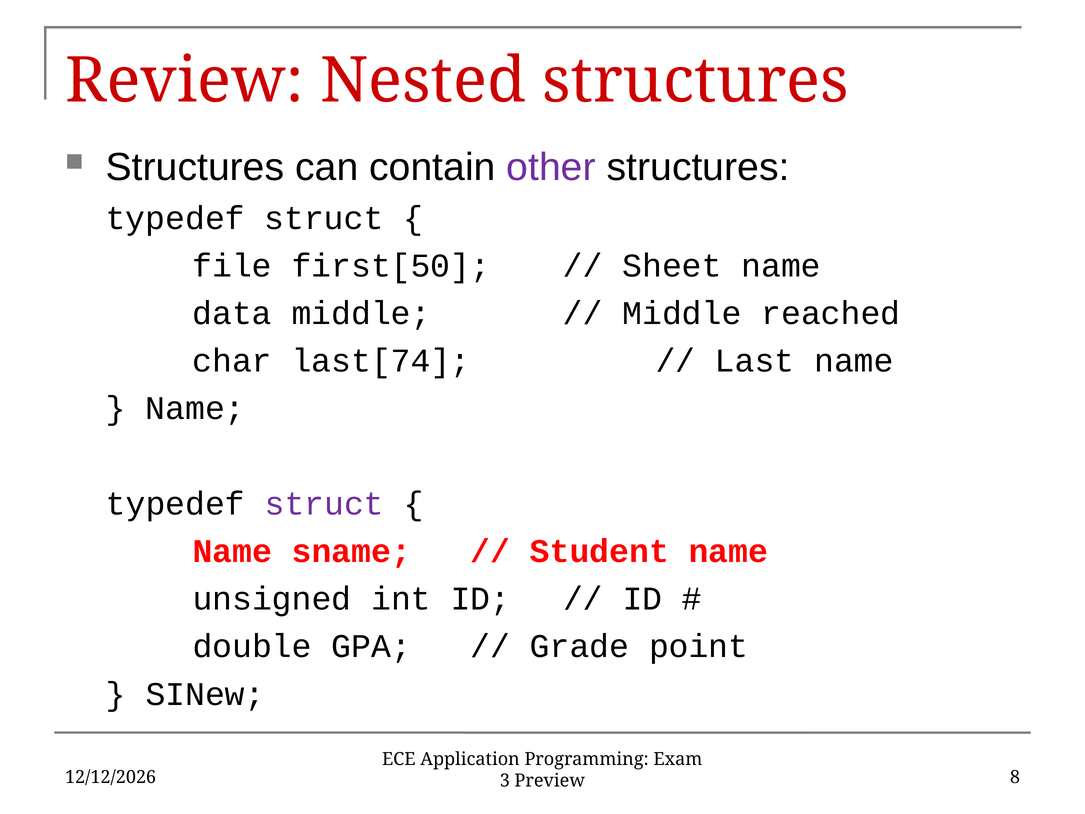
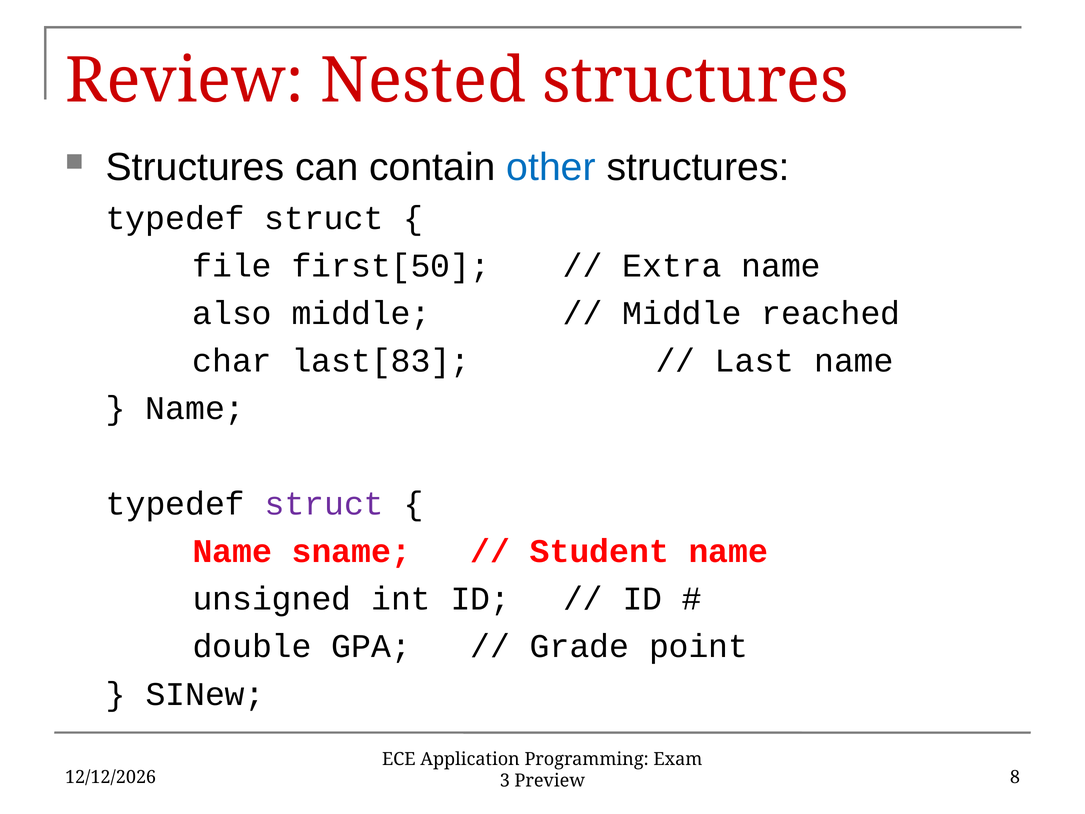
other colour: purple -> blue
Sheet: Sheet -> Extra
data: data -> also
last[74: last[74 -> last[83
